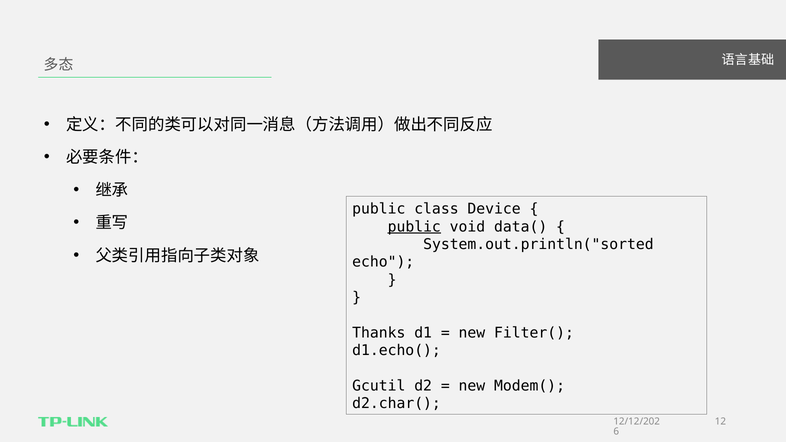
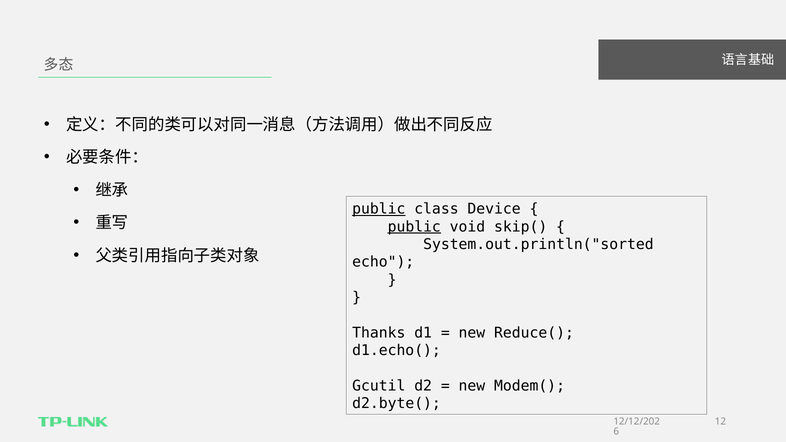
public at (379, 209) underline: none -> present
data(: data( -> skip(
Filter(: Filter( -> Reduce(
d2.char(: d2.char( -> d2.byte(
